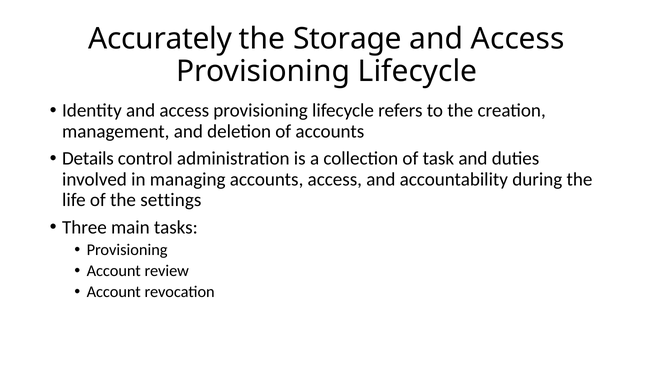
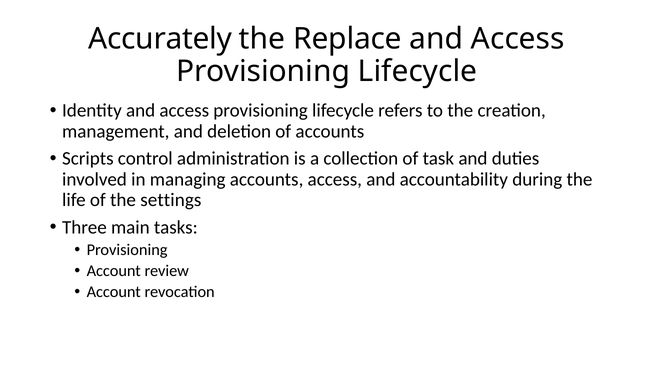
Storage: Storage -> Replace
Details: Details -> Scripts
